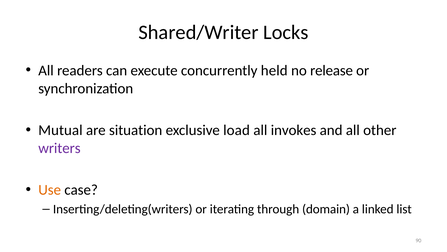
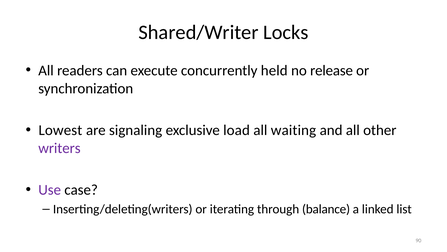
Mutual: Mutual -> Lowest
situation: situation -> signaling
invokes: invokes -> waiting
Use colour: orange -> purple
domain: domain -> balance
